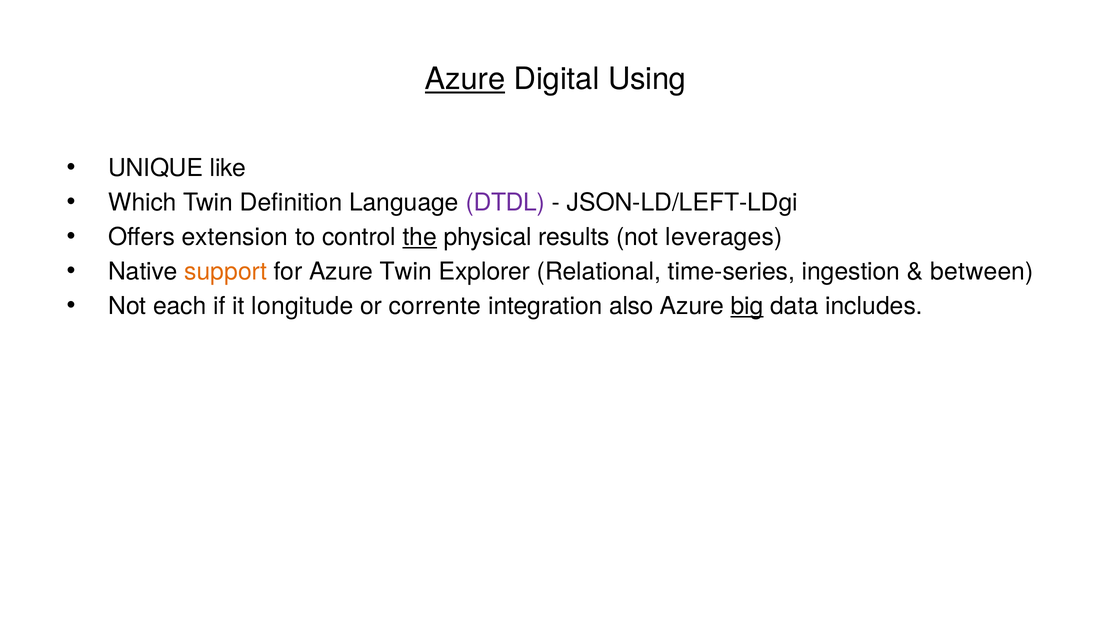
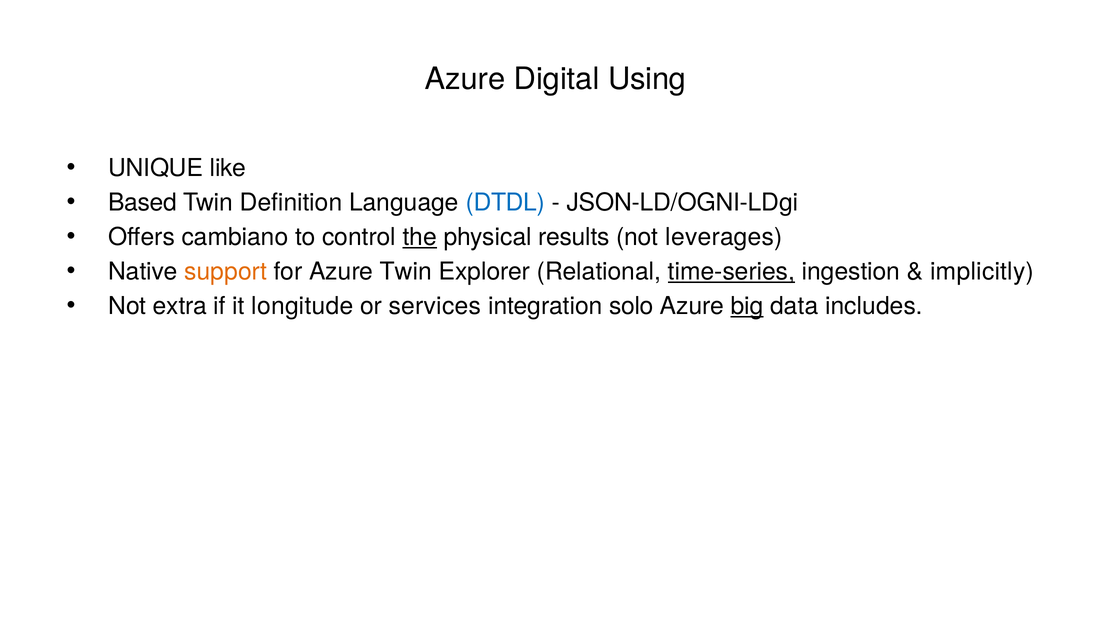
Azure at (465, 79) underline: present -> none
Which: Which -> Based
DTDL colour: purple -> blue
JSON-LD/LEFT-LDgi: JSON-LD/LEFT-LDgi -> JSON-LD/OGNI-LDgi
extension: extension -> cambiano
time-series underline: none -> present
between: between -> implicitly
each: each -> extra
corrente: corrente -> services
also: also -> solo
